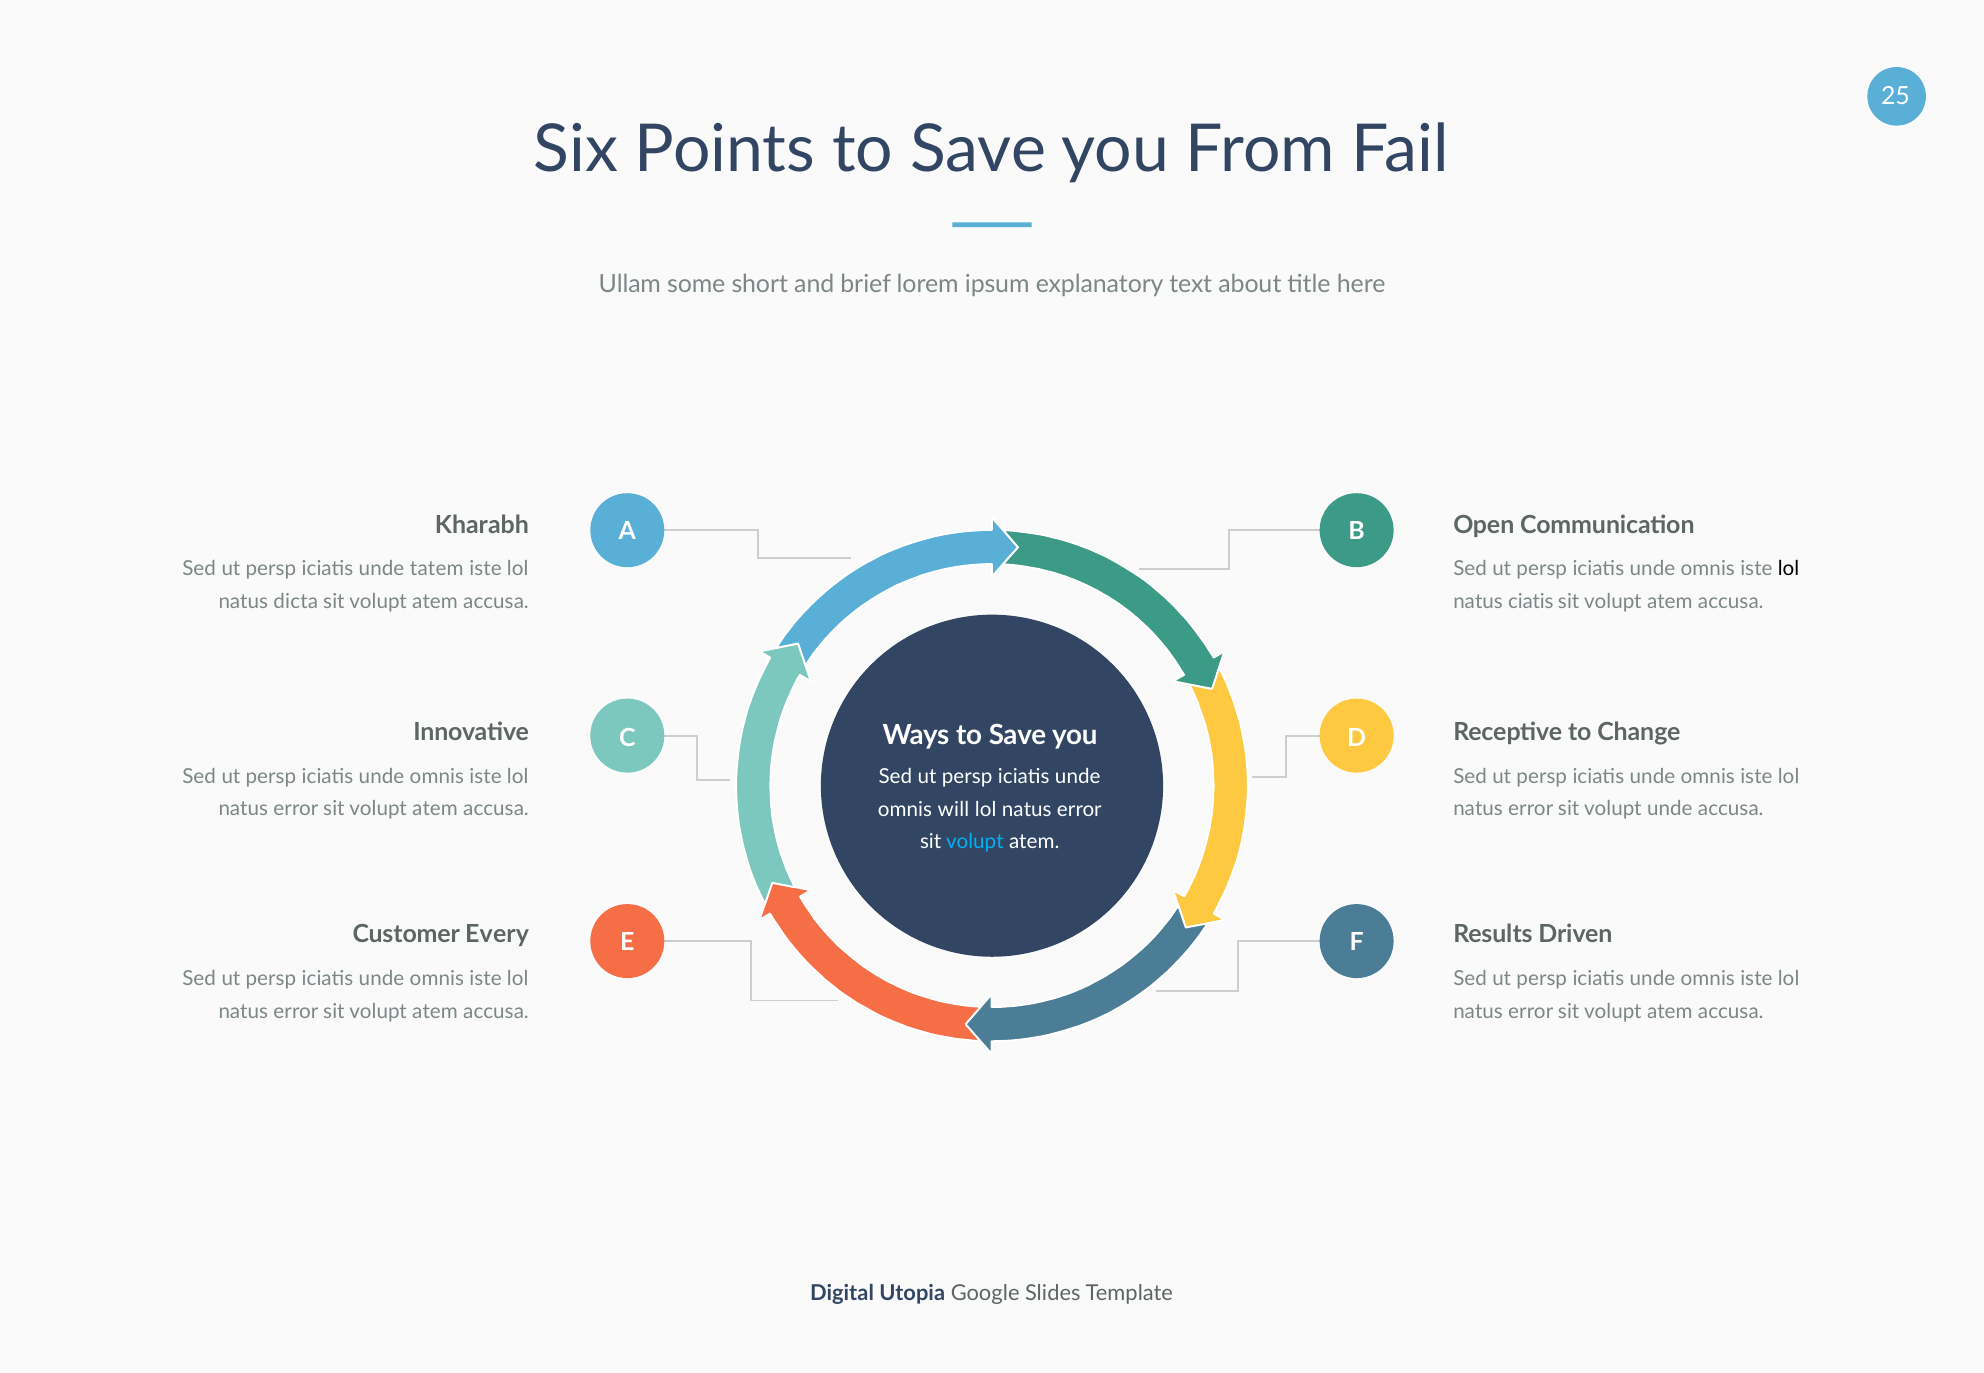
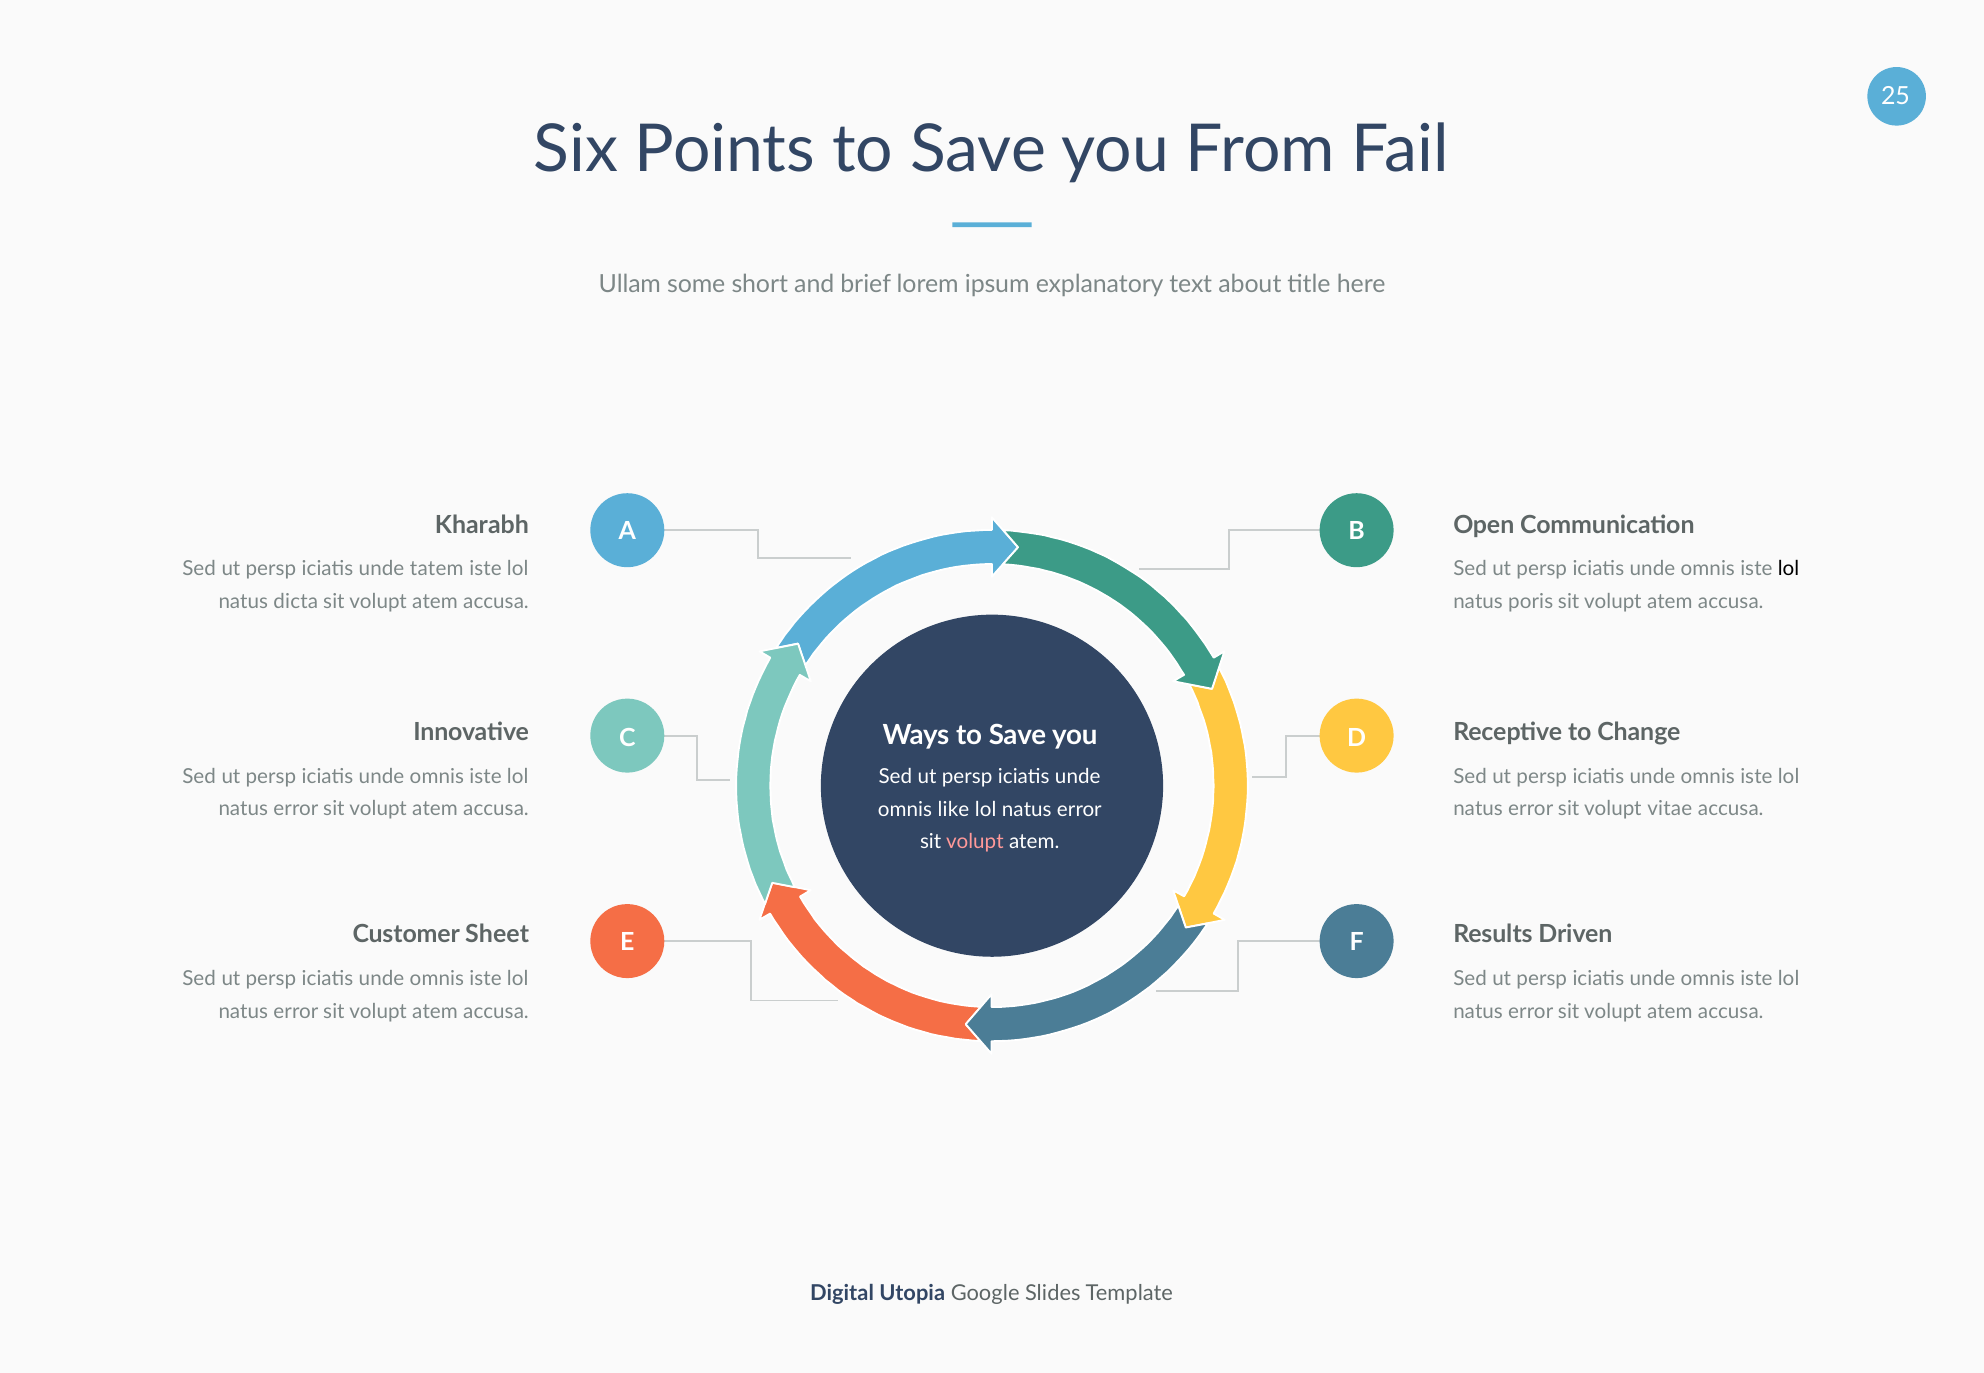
ciatis: ciatis -> poris
volupt unde: unde -> vitae
will: will -> like
volupt at (975, 842) colour: light blue -> pink
Every: Every -> Sheet
